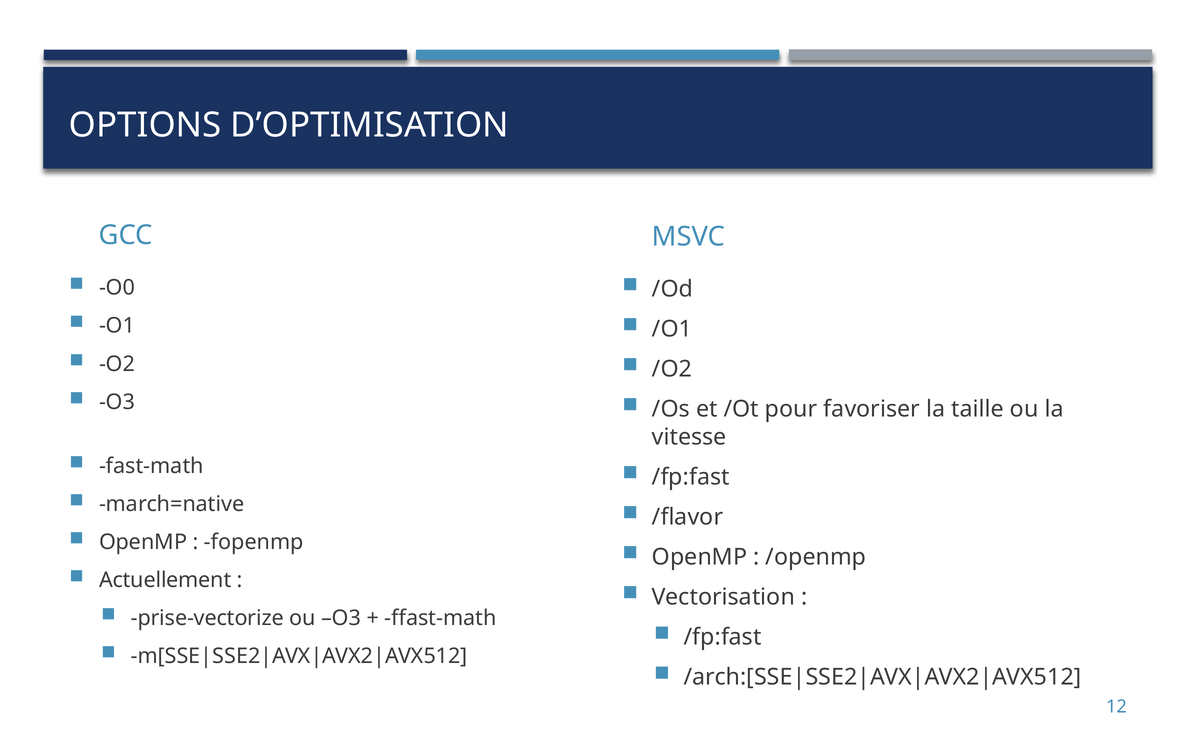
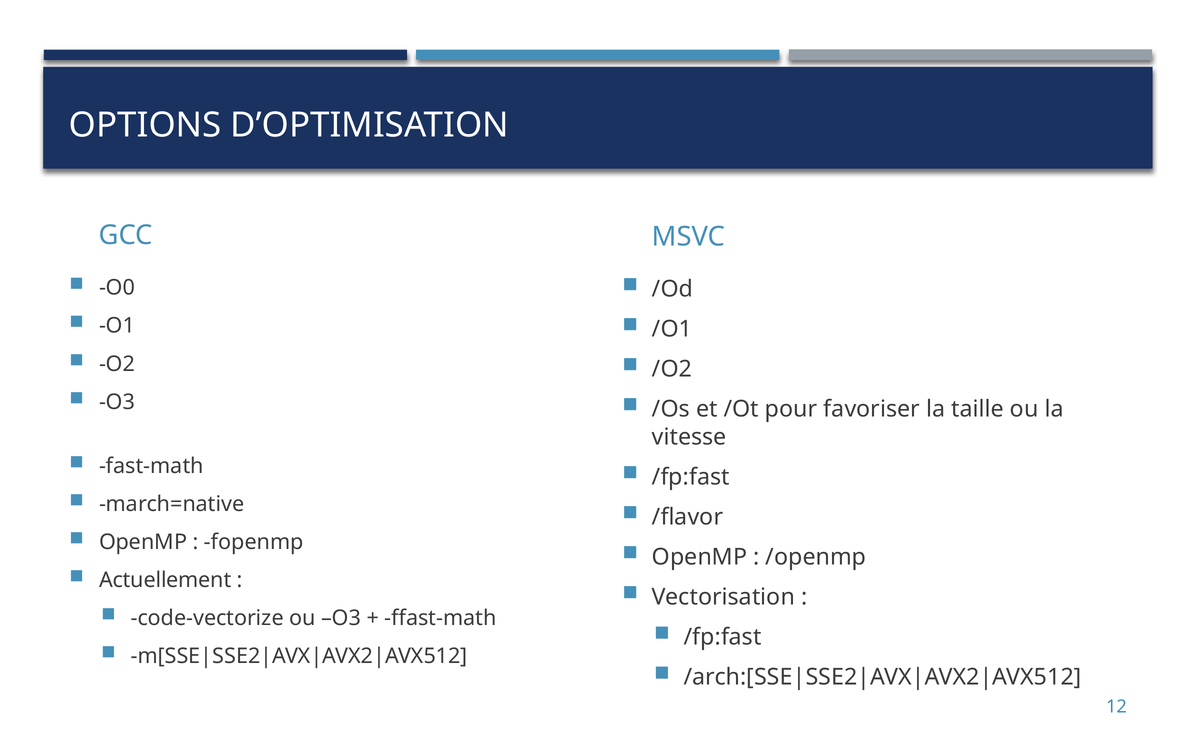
prise-vectorize: prise-vectorize -> code-vectorize
